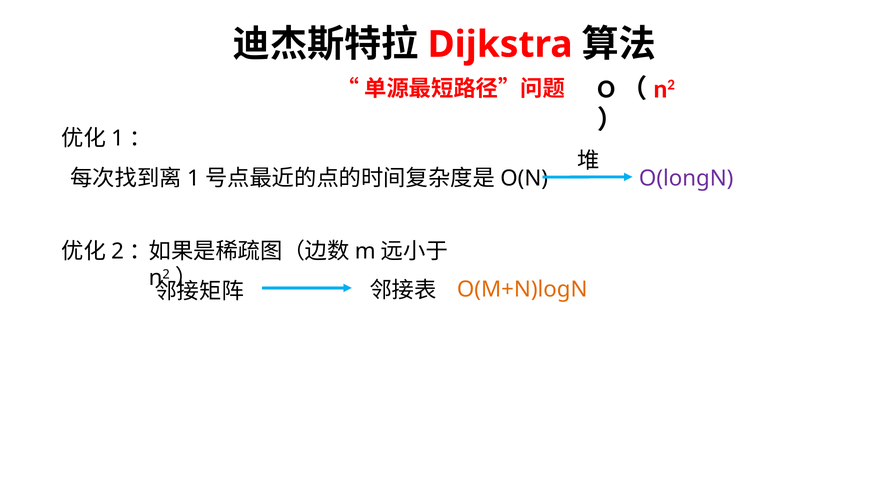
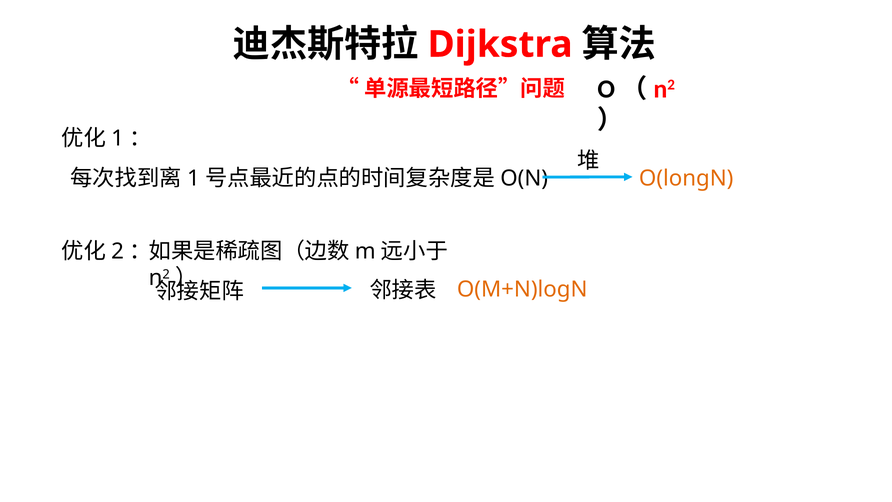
O(longN colour: purple -> orange
